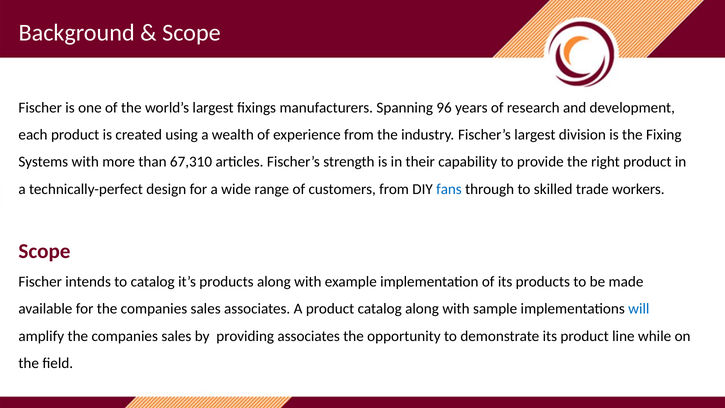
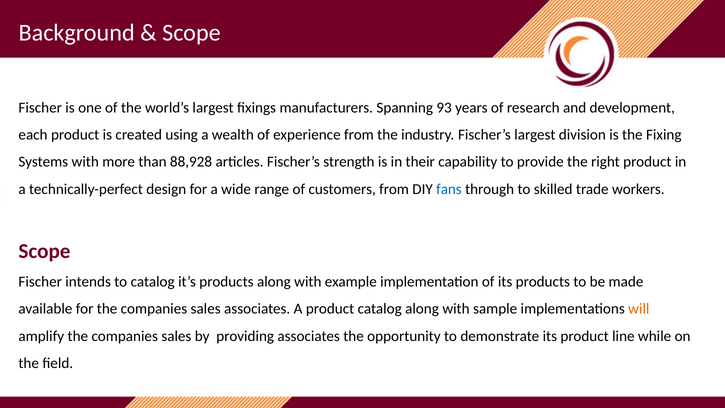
96: 96 -> 93
67,310: 67,310 -> 88,928
will colour: blue -> orange
